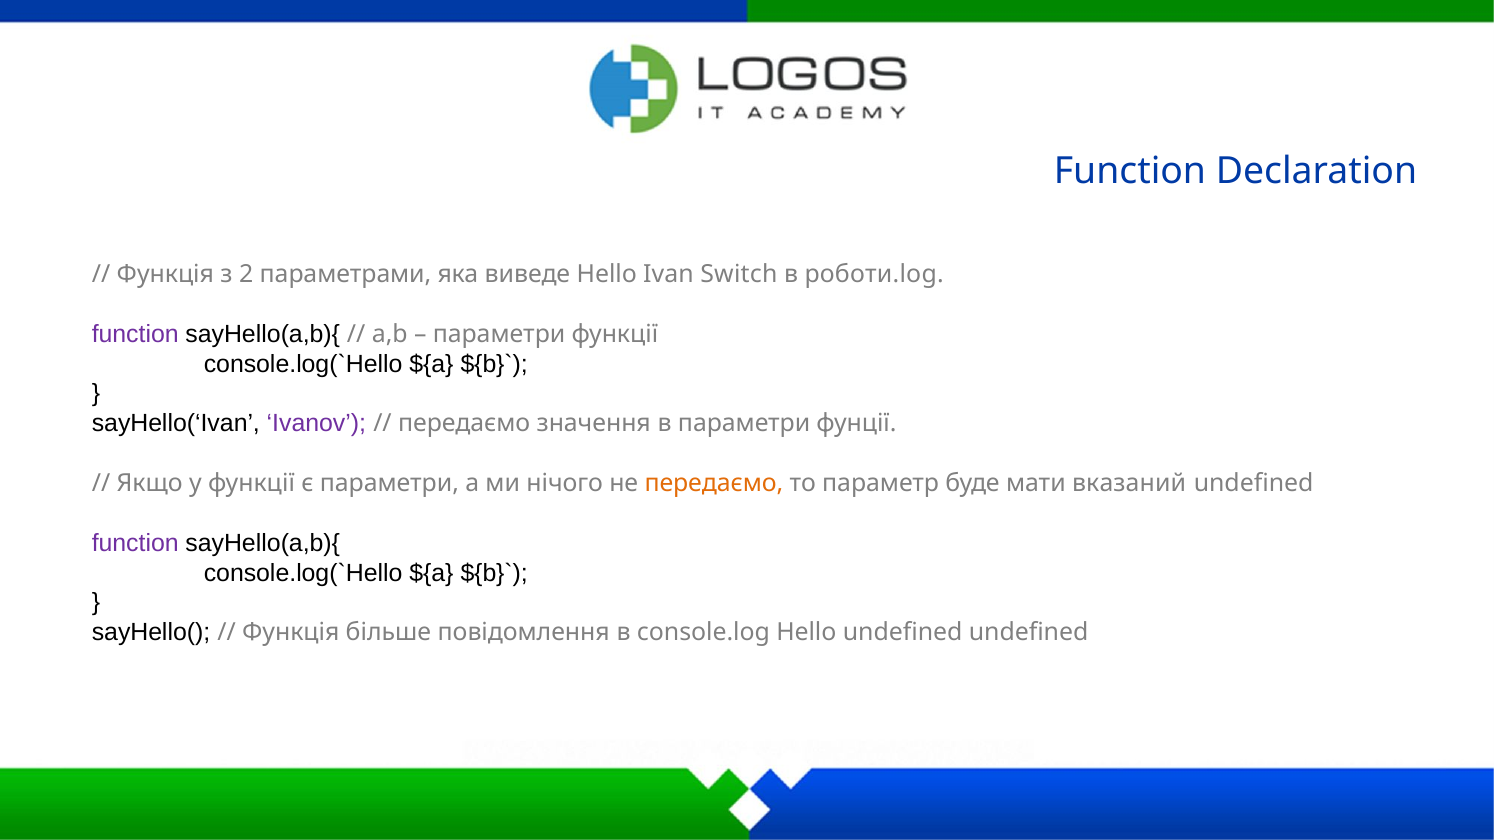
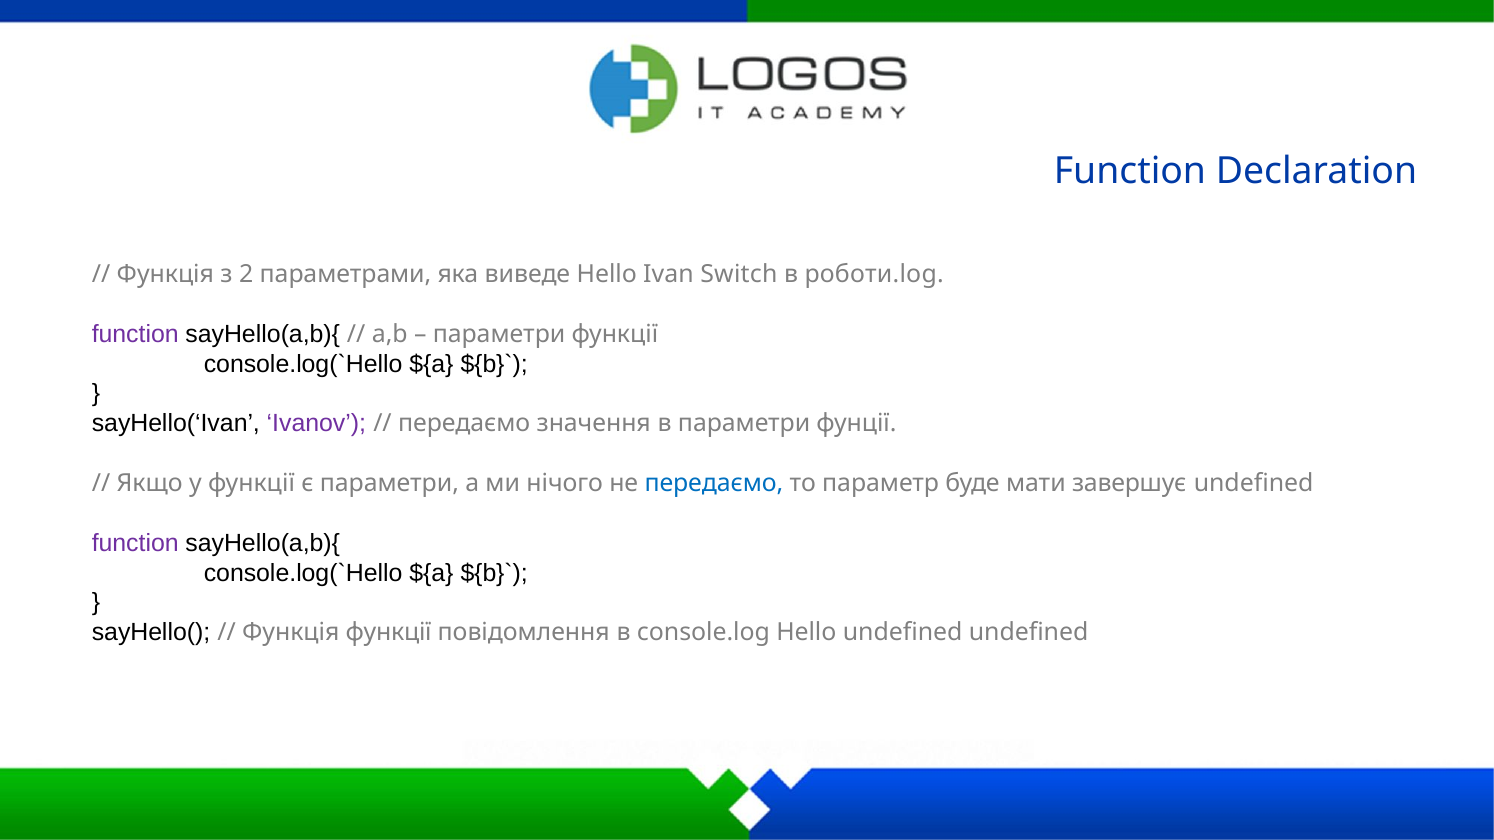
передаємо at (714, 483) colour: orange -> blue
вказаний: вказаний -> завершує
Функція більше: більше -> функції
